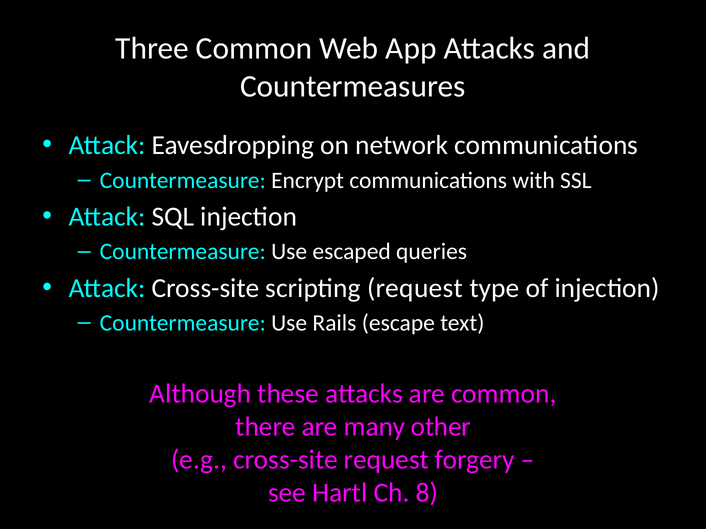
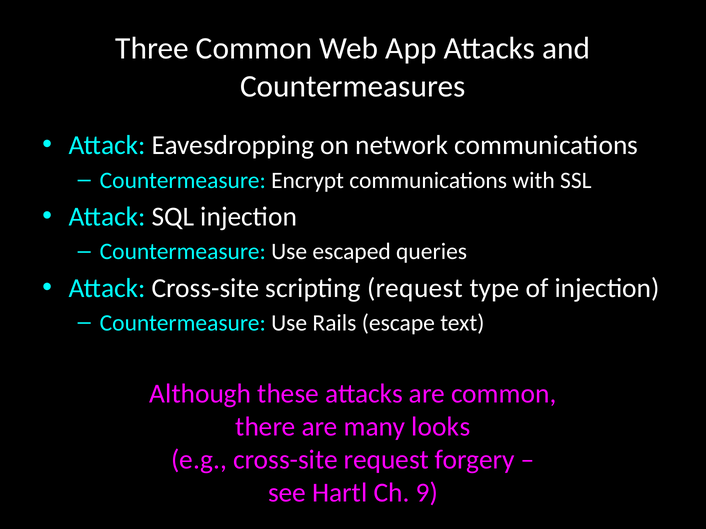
other: other -> looks
8: 8 -> 9
